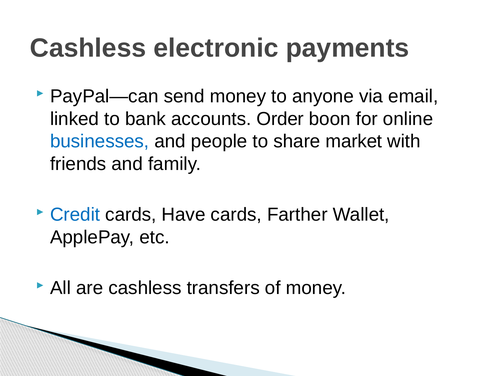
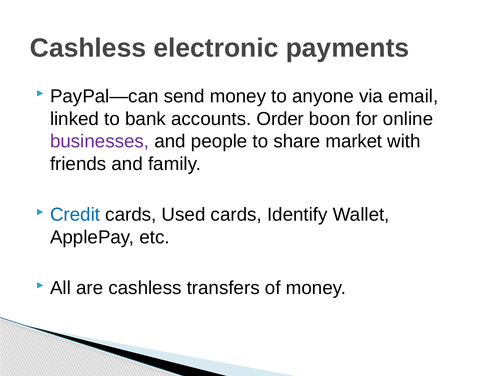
businesses colour: blue -> purple
Have: Have -> Used
Farther: Farther -> Identify
